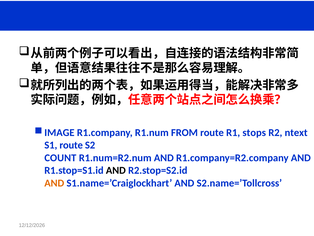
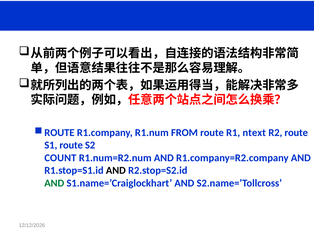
IMAGE at (59, 132): IMAGE -> ROUTE
stops: stops -> ntext
R2 ntext: ntext -> route
AND at (54, 183) colour: orange -> green
